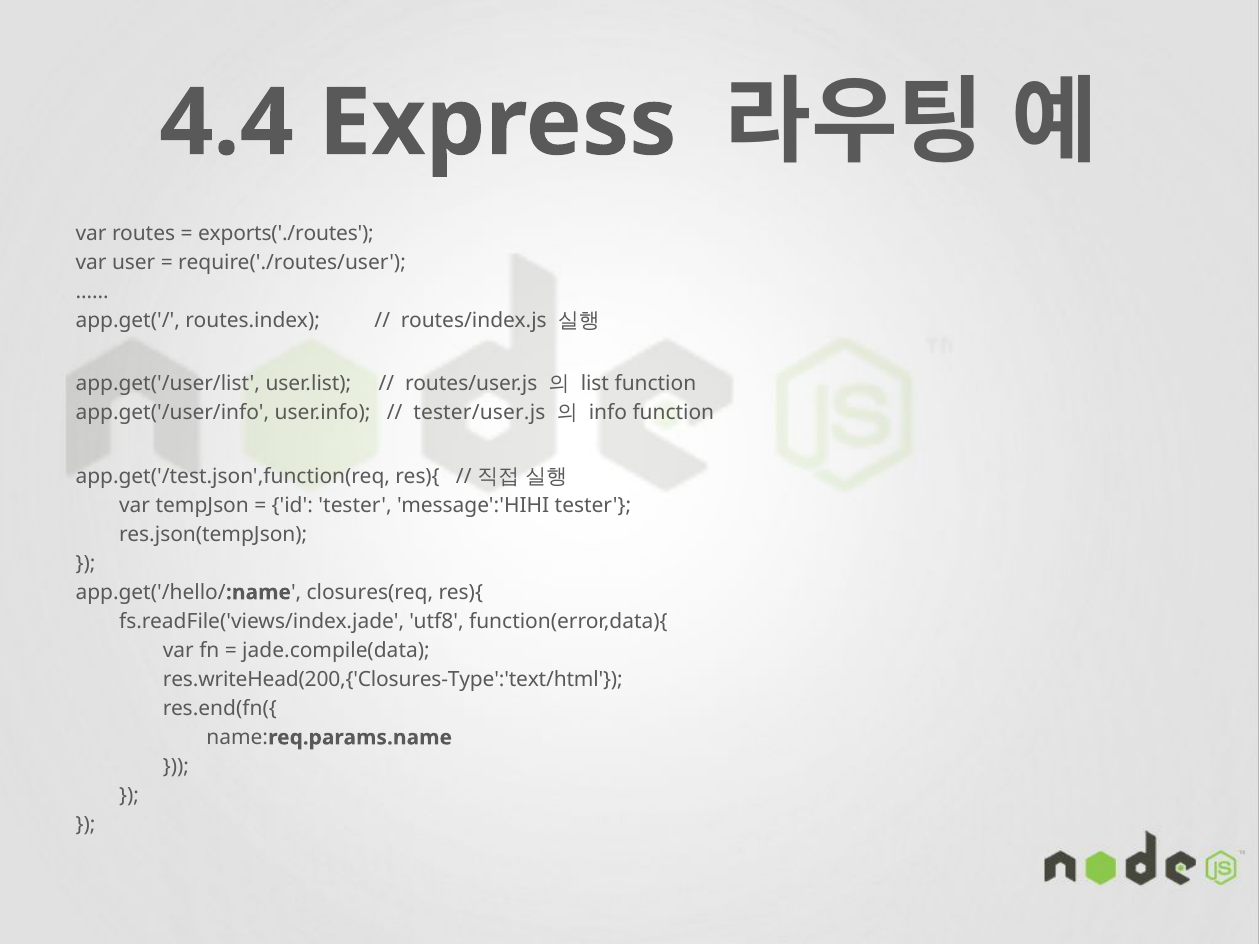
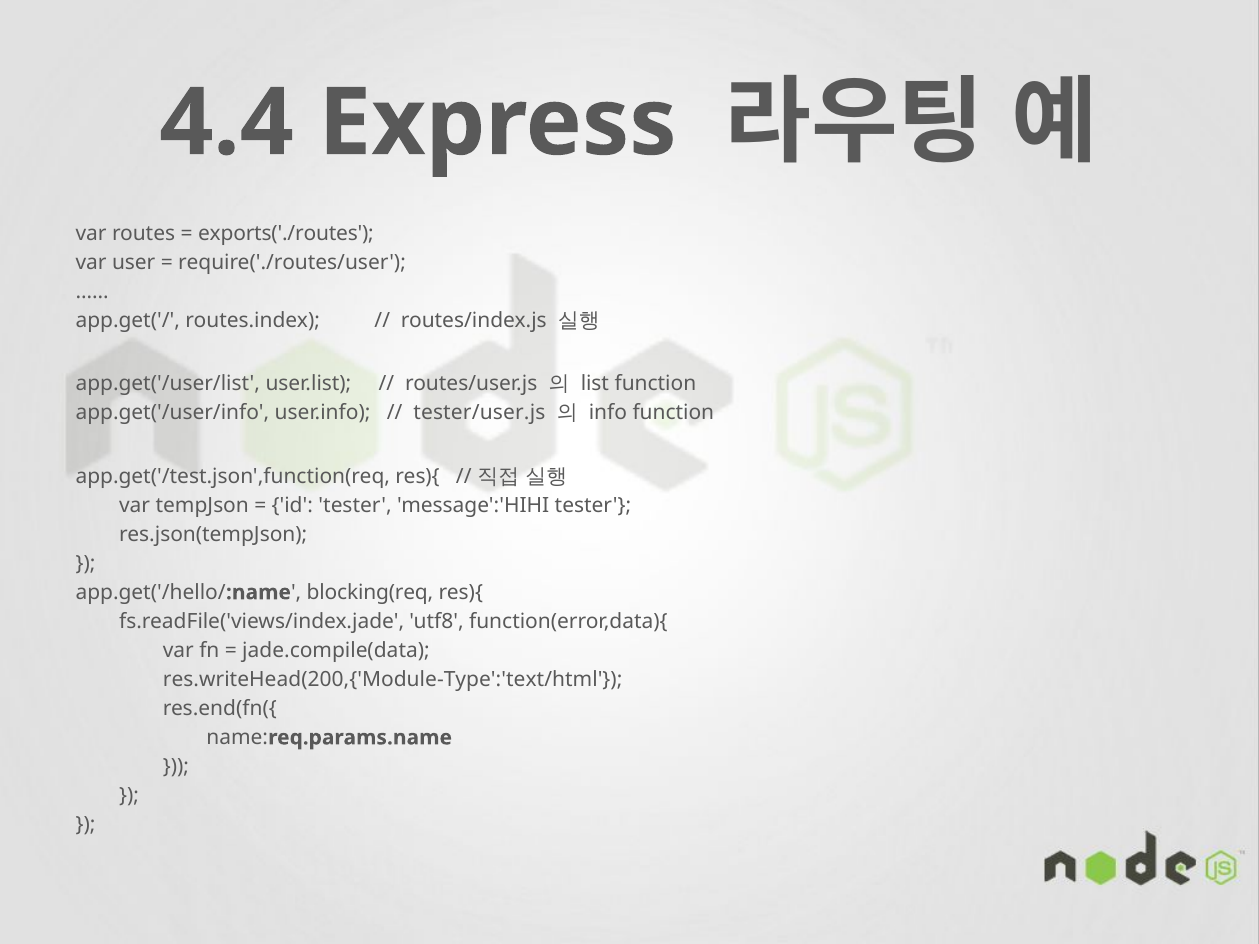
closures(req: closures(req -> blocking(req
res.writeHead(200,{'Closures-Type':'text/html: res.writeHead(200,{'Closures-Type':'text/html -> res.writeHead(200,{'Module-Type':'text/html
